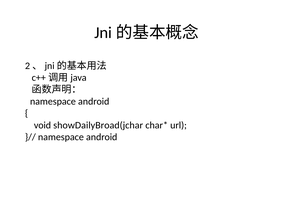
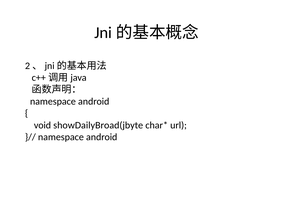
showDailyBroad(jchar: showDailyBroad(jchar -> showDailyBroad(jbyte
